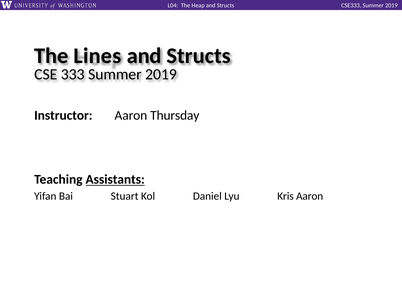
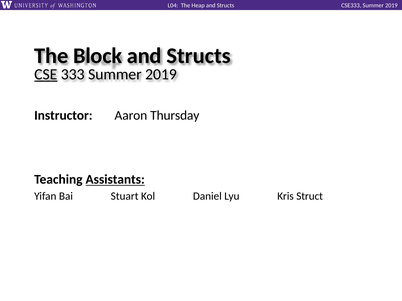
Lines: Lines -> Block
CSE underline: none -> present
Kris Aaron: Aaron -> Struct
